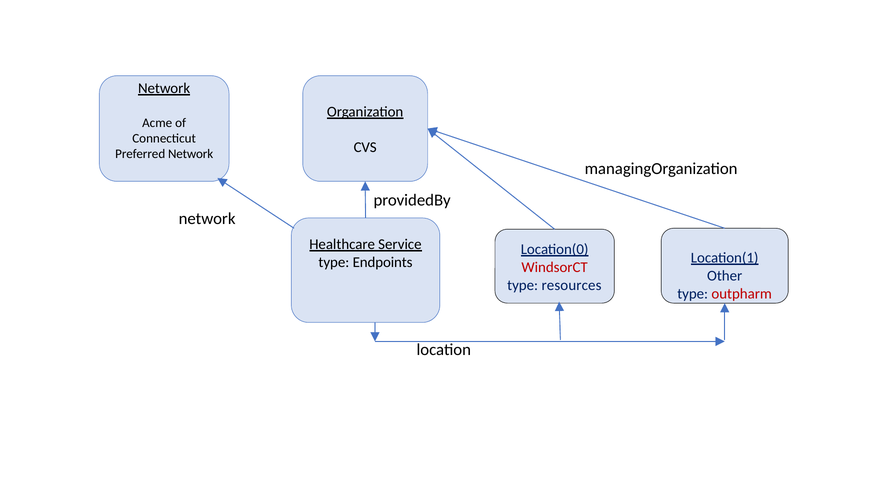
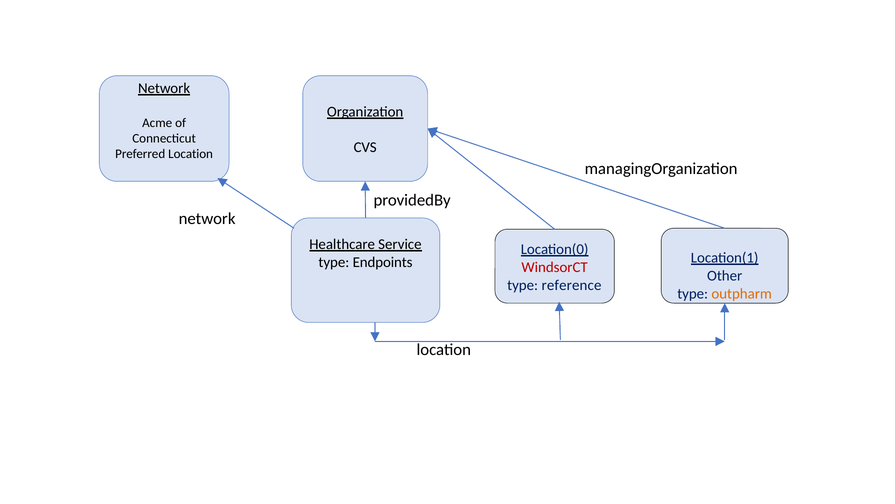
Preferred Network: Network -> Location
resources: resources -> reference
outpharm colour: red -> orange
